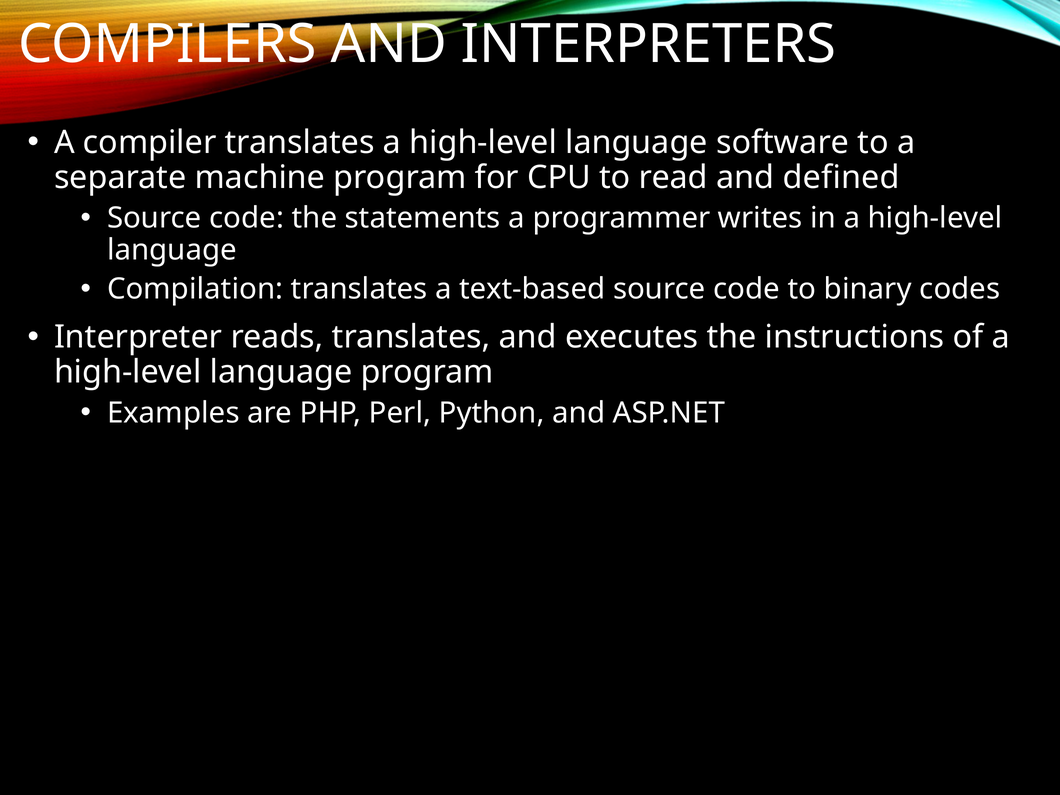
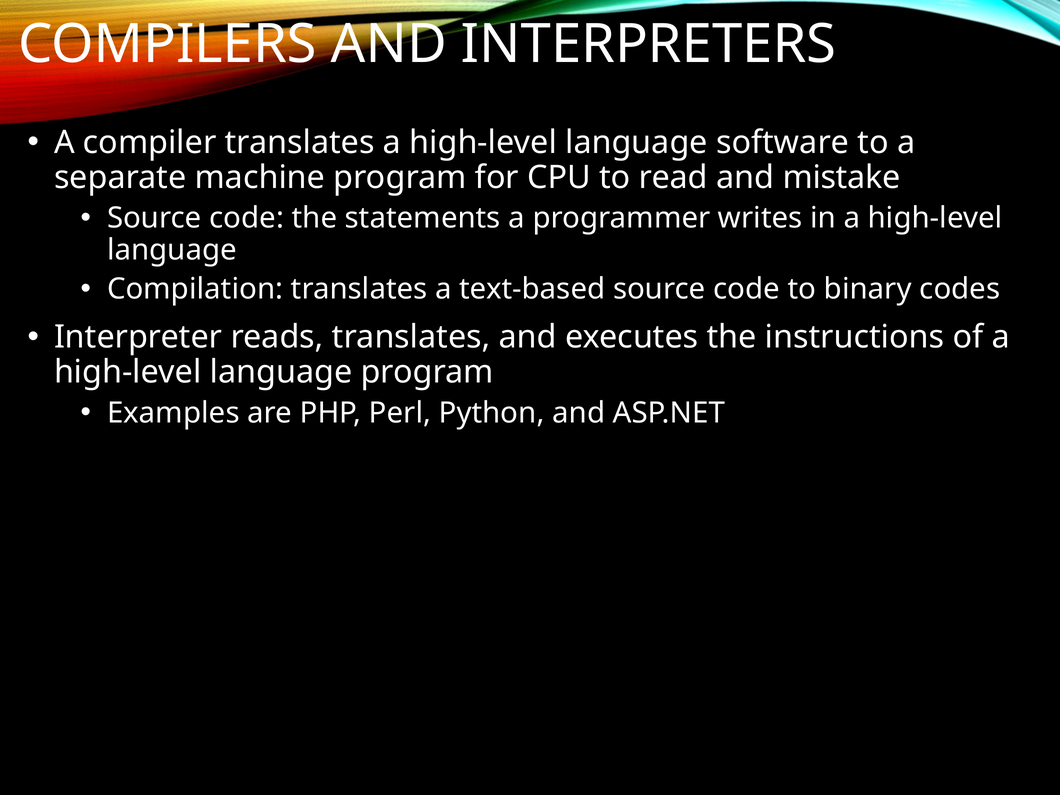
defined: defined -> mistake
